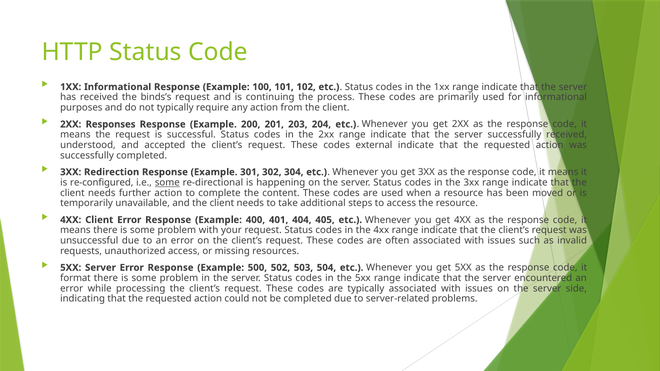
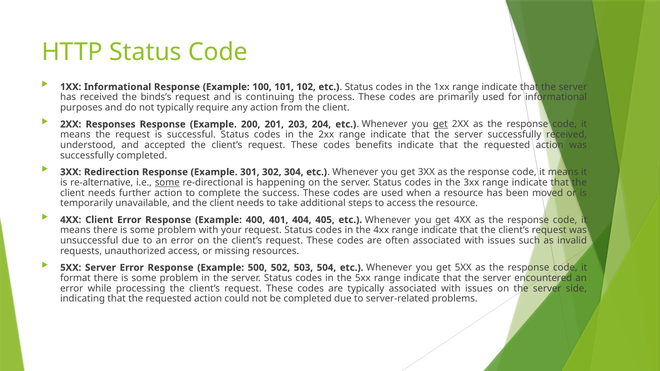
get at (440, 124) underline: none -> present
external: external -> benefits
re-configured: re-configured -> re-alternative
content: content -> success
